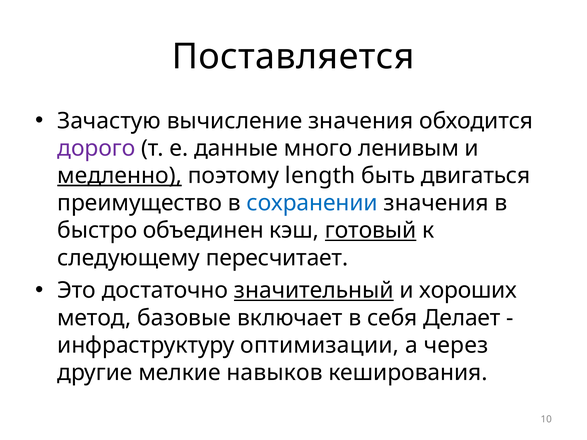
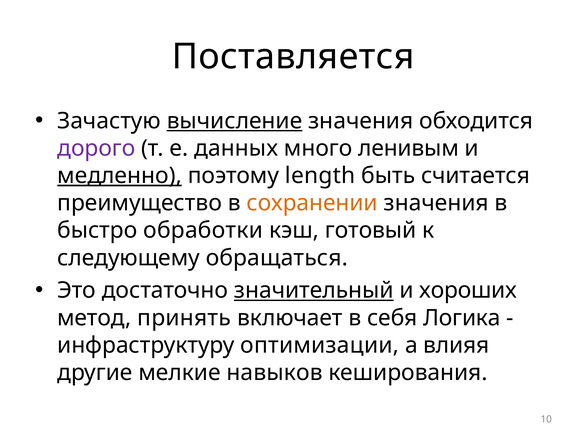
вычисление underline: none -> present
данные: данные -> данных
двигаться: двигаться -> считается
сохранении colour: blue -> orange
объединен: объединен -> обработки
готовый underline: present -> none
пересчитает: пересчитает -> обращаться
базовые: базовые -> принять
Делает: Делает -> Логика
через: через -> влияя
